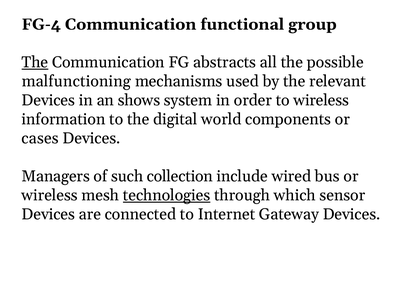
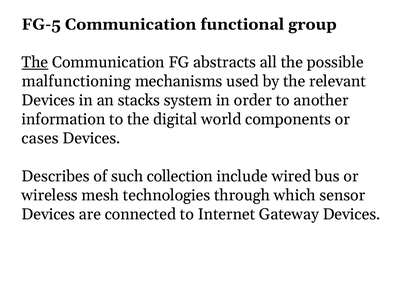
FG-4: FG-4 -> FG-5
shows: shows -> stacks
to wireless: wireless -> another
Managers: Managers -> Describes
technologies underline: present -> none
